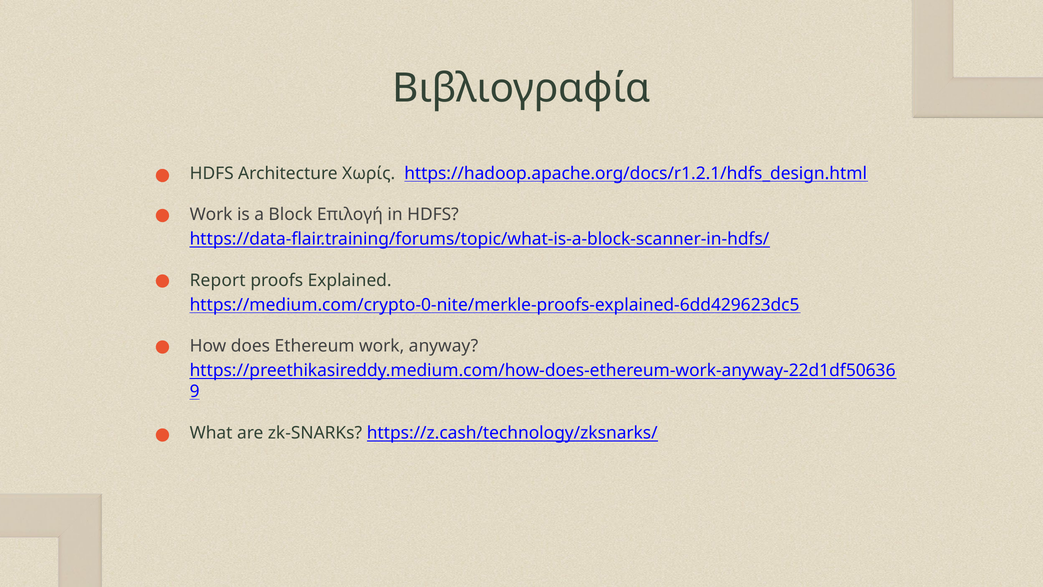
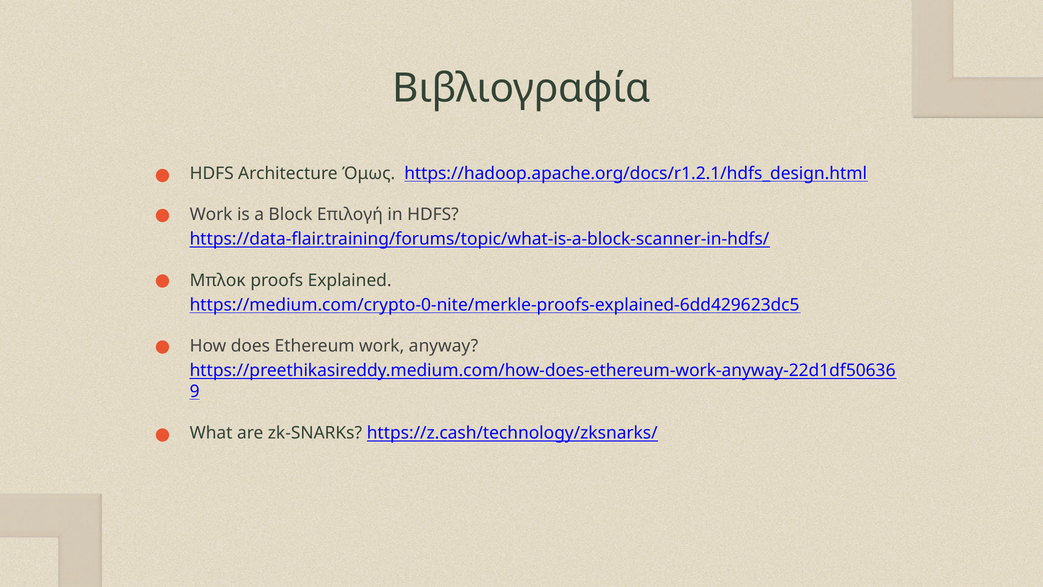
Χωρίς: Χωρίς -> Όμως
Report: Report -> Μπλοκ
